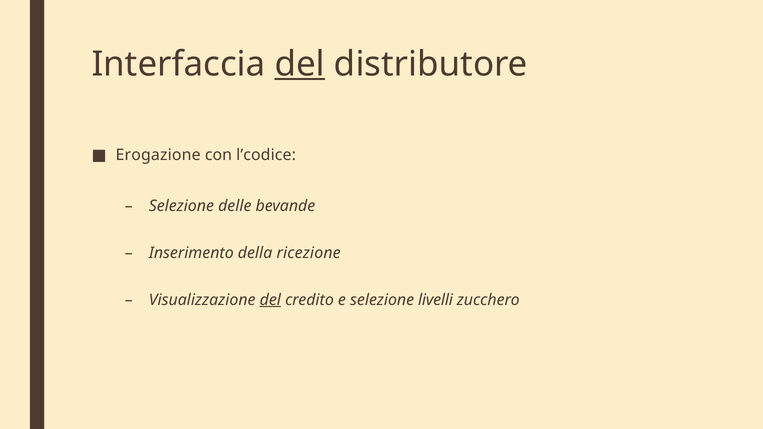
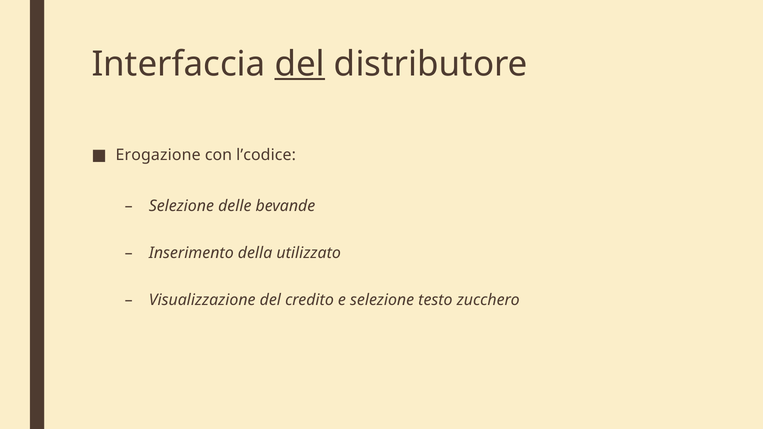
ricezione: ricezione -> utilizzato
del at (270, 300) underline: present -> none
livelli: livelli -> testo
